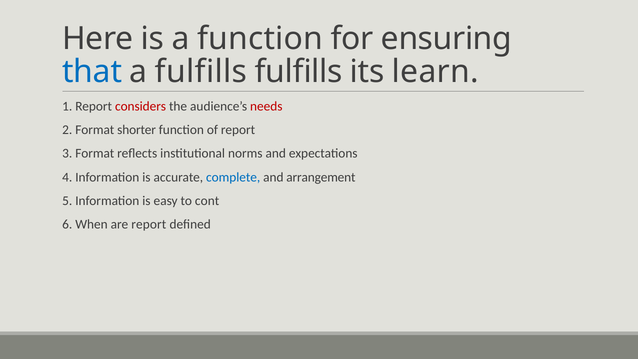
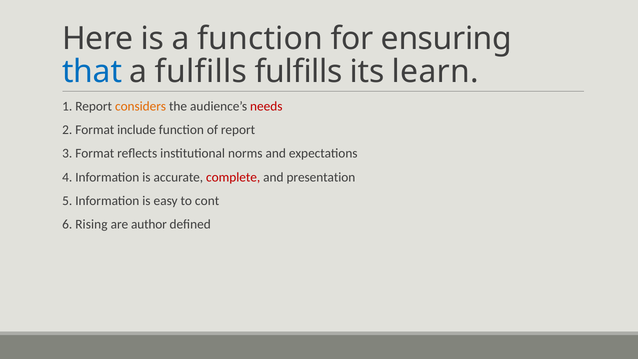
considers colour: red -> orange
shorter: shorter -> include
complete colour: blue -> red
arrangement: arrangement -> presentation
When: When -> Rising
are report: report -> author
